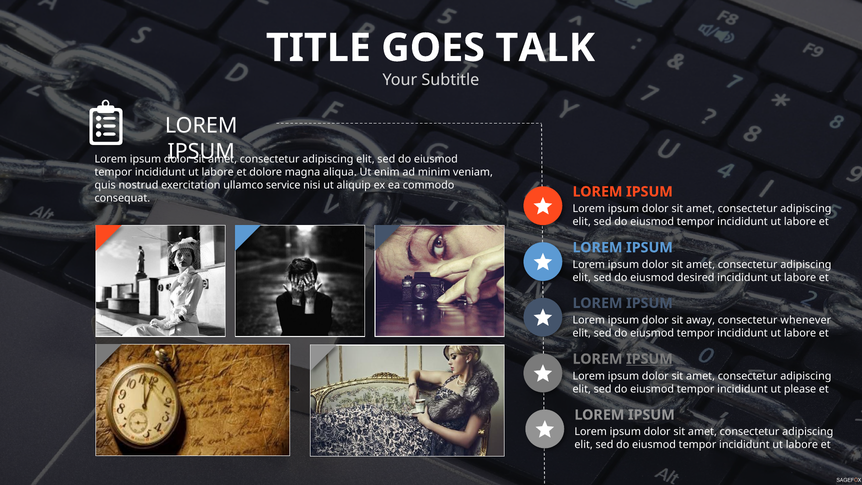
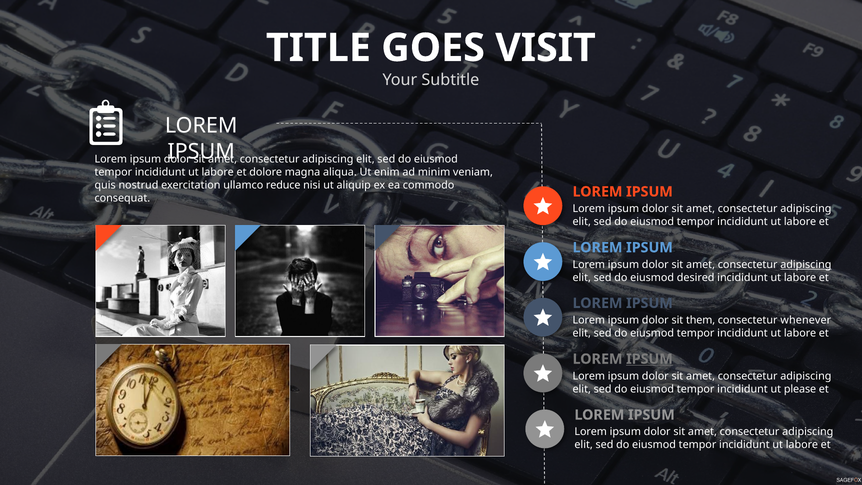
TALK: TALK -> VISIT
service: service -> reduce
adipiscing at (806, 265) underline: none -> present
away: away -> them
